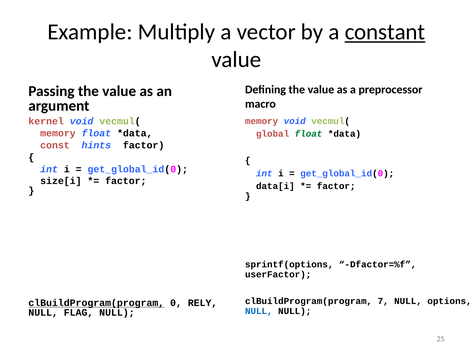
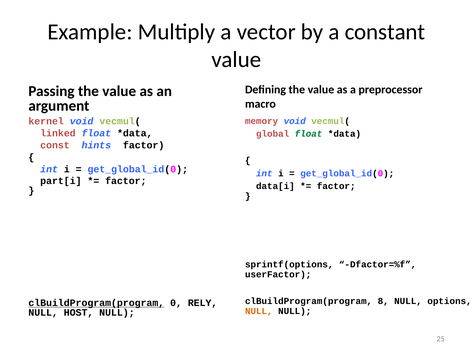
constant underline: present -> none
memory at (58, 133): memory -> linked
size[i: size[i -> part[i
7: 7 -> 8
NULL at (259, 311) colour: blue -> orange
FLAG: FLAG -> HOST
